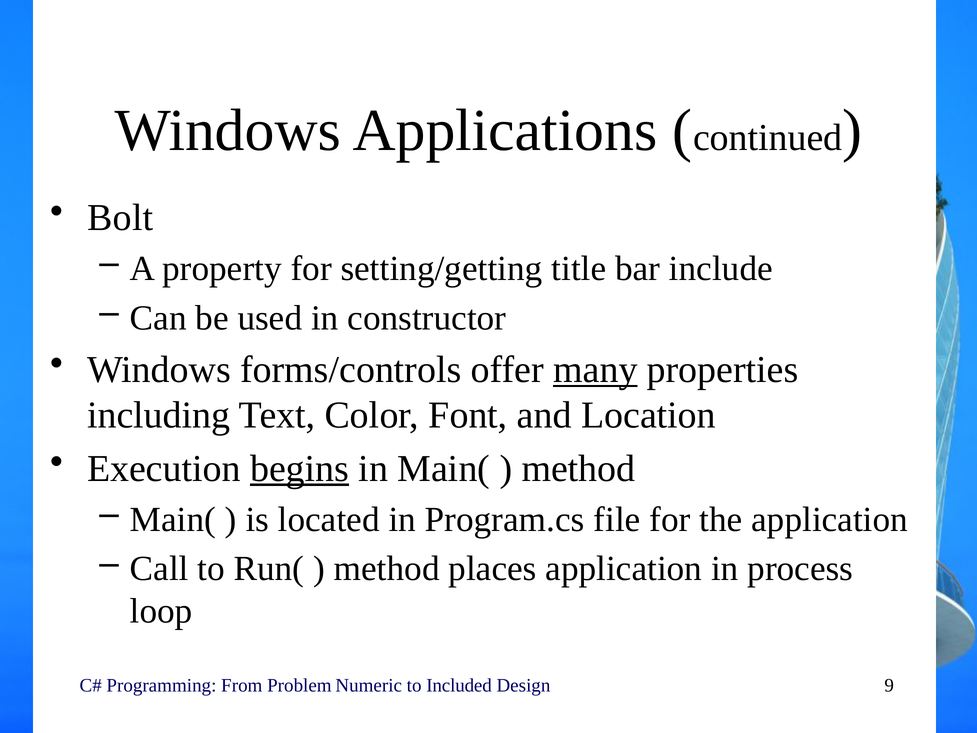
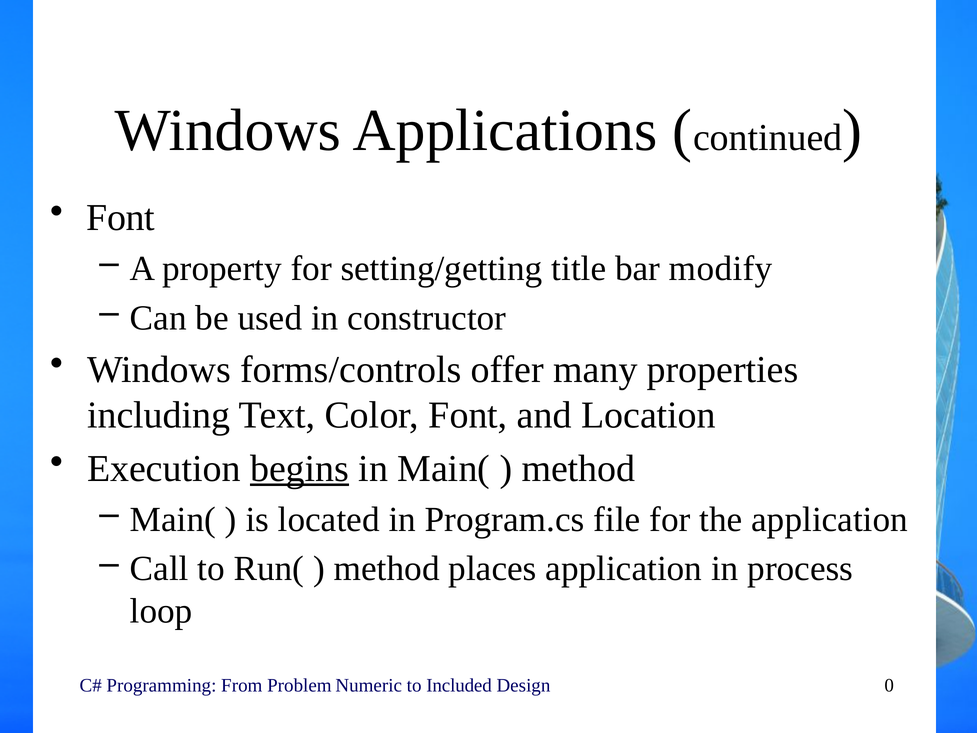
Bolt at (120, 218): Bolt -> Font
include: include -> modify
many underline: present -> none
9: 9 -> 0
